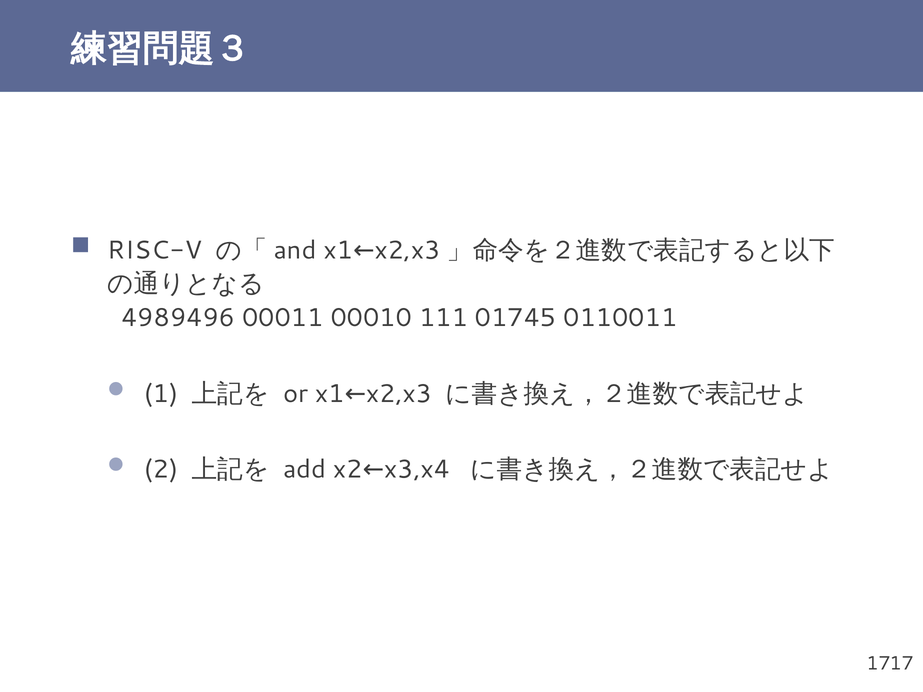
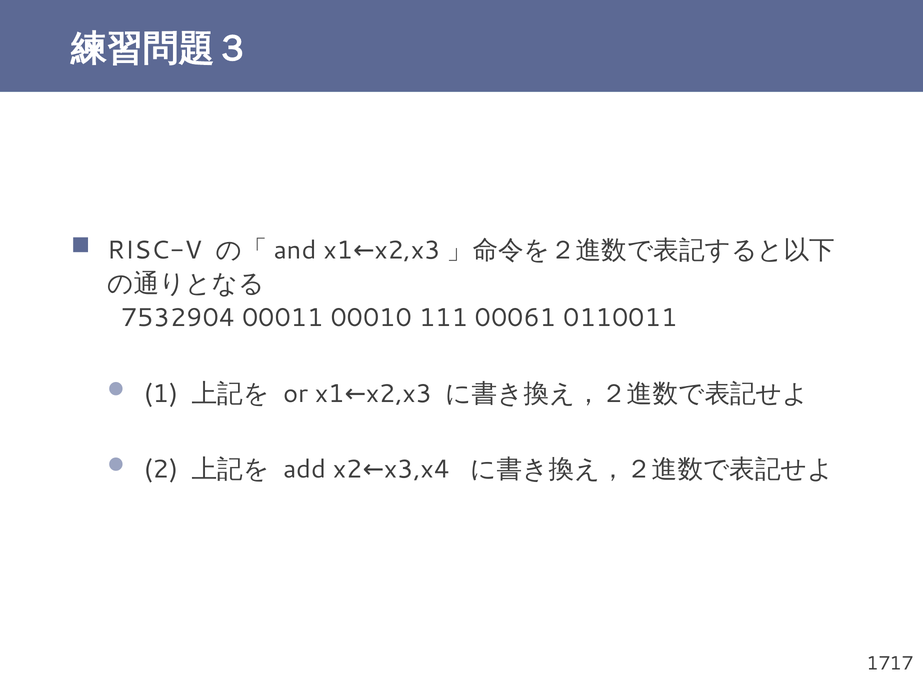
4989496: 4989496 -> 7532904
01745: 01745 -> 00061
